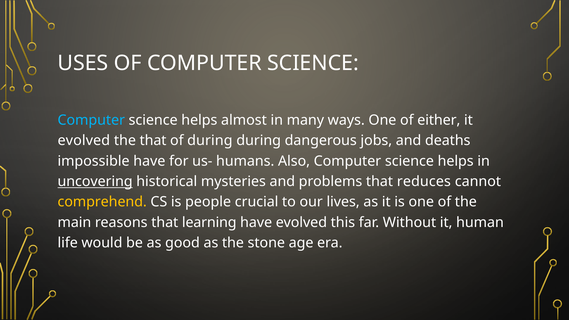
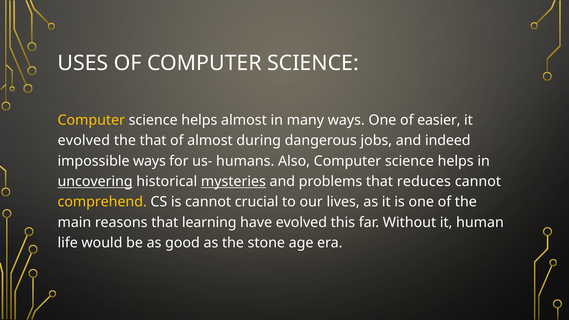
Computer at (91, 120) colour: light blue -> yellow
either: either -> easier
of during: during -> almost
deaths: deaths -> indeed
impossible have: have -> ways
mysteries underline: none -> present
is people: people -> cannot
